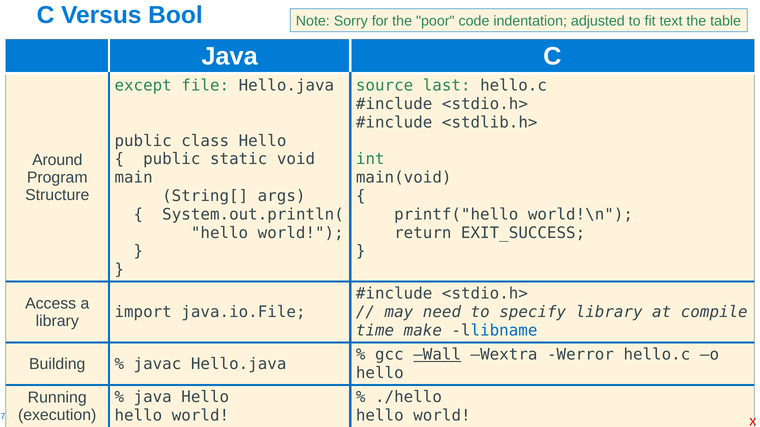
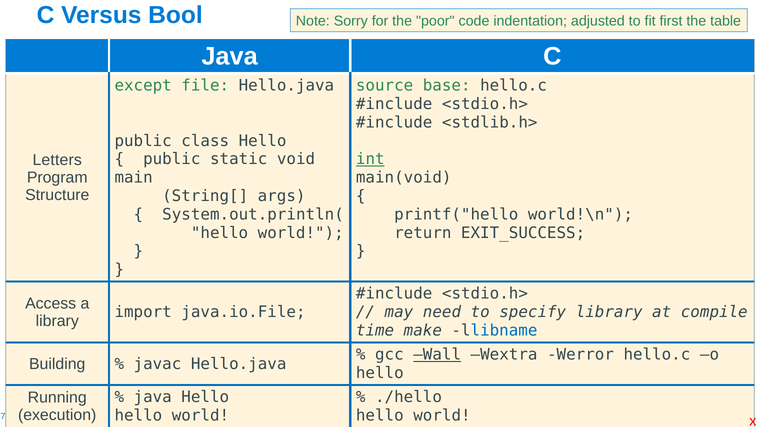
text: text -> first
last: last -> base
int underline: none -> present
Around: Around -> Letters
